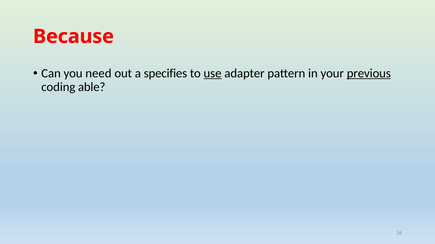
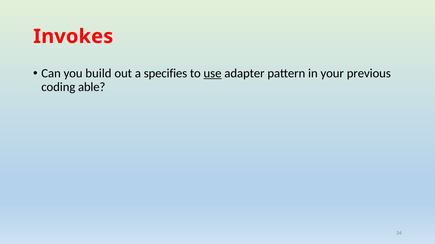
Because: Because -> Invokes
need: need -> build
previous underline: present -> none
